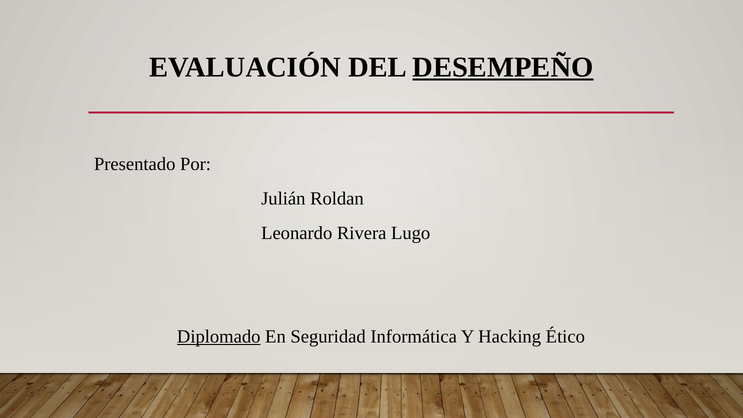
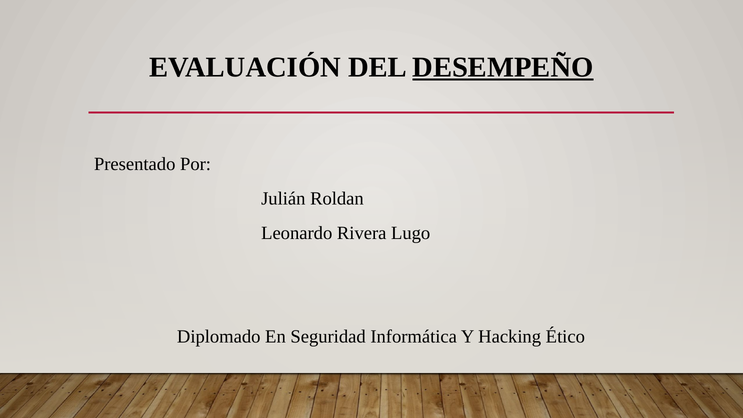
Diplomado underline: present -> none
